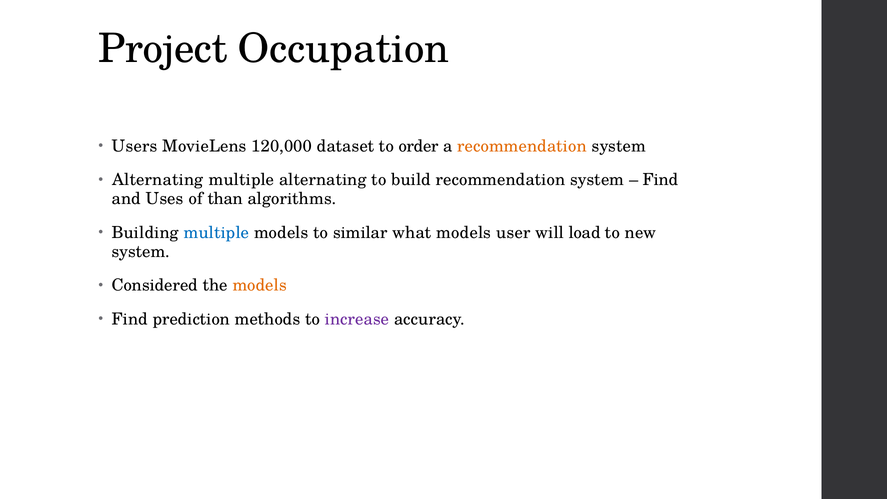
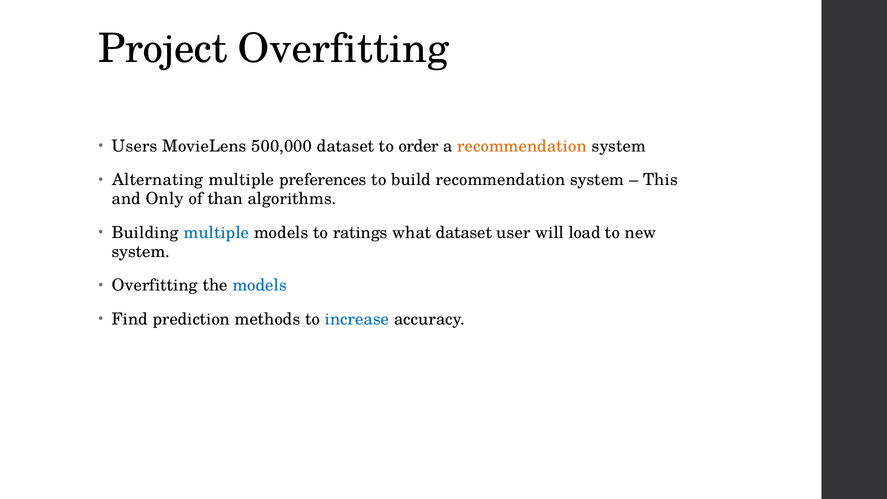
Project Occupation: Occupation -> Overfitting
120,000: 120,000 -> 500,000
multiple alternating: alternating -> preferences
Find at (661, 180): Find -> This
Uses: Uses -> Only
similar: similar -> ratings
what models: models -> dataset
Considered at (155, 285): Considered -> Overfitting
models at (260, 285) colour: orange -> blue
increase colour: purple -> blue
